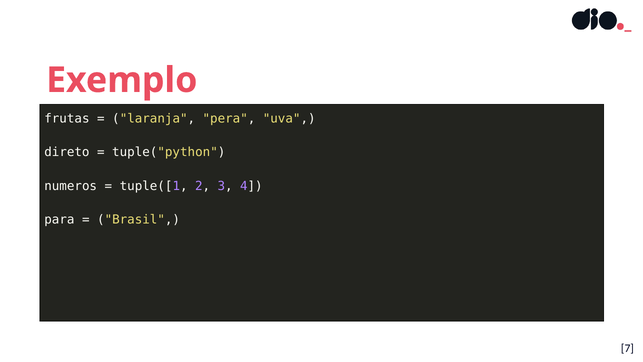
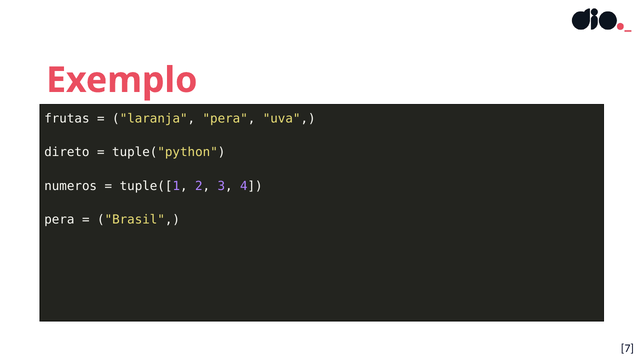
para at (59, 220): para -> pera
